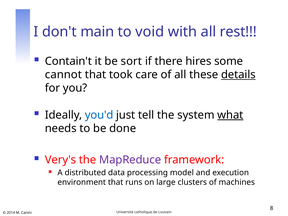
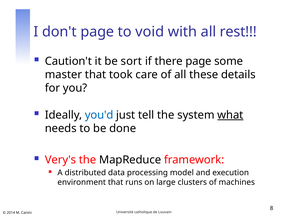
don't main: main -> page
Contain't: Contain't -> Caution't
there hires: hires -> page
cannot: cannot -> master
details underline: present -> none
MapReduce colour: purple -> black
